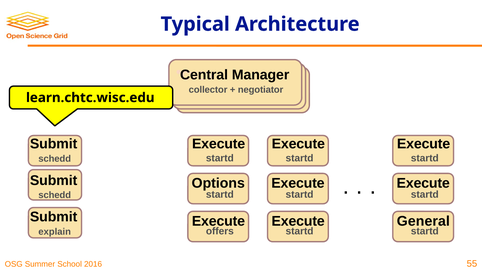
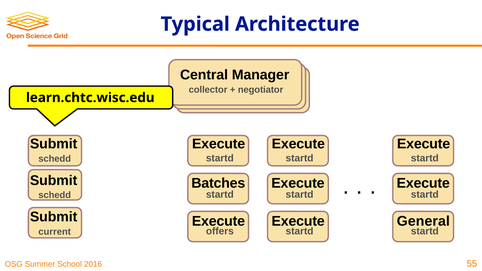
Options: Options -> Batches
explain: explain -> current
